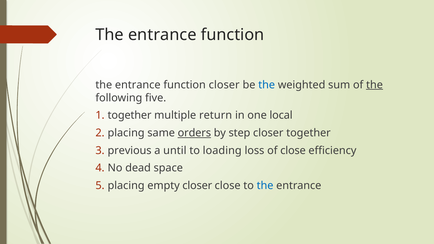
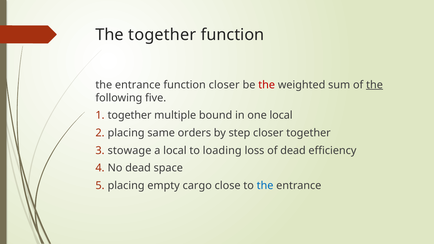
entrance at (162, 35): entrance -> together
the at (267, 85) colour: blue -> red
return: return -> bound
orders underline: present -> none
previous: previous -> stowage
a until: until -> local
of close: close -> dead
empty closer: closer -> cargo
